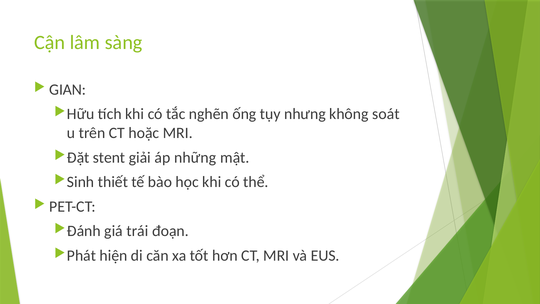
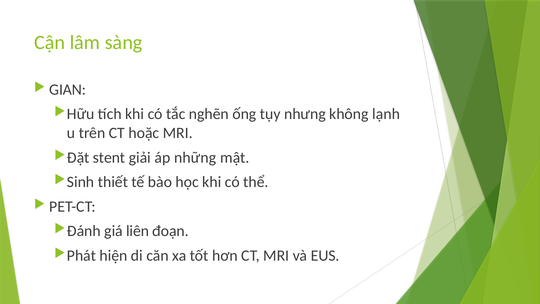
soát: soát -> lạnh
trái: trái -> liên
